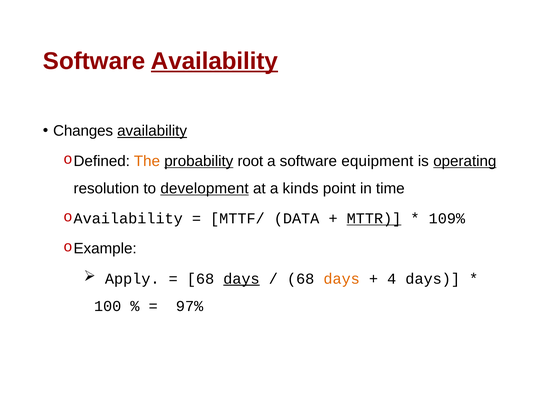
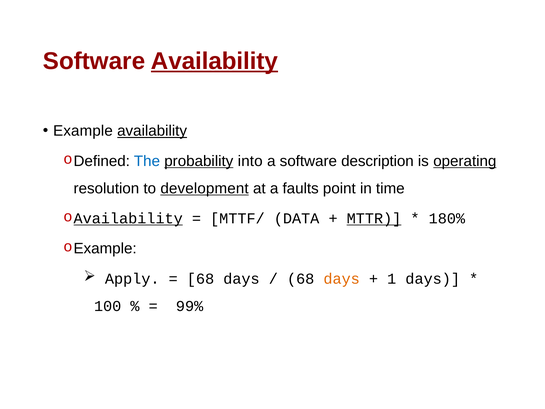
Changes: Changes -> Example
The colour: orange -> blue
root: root -> into
equipment: equipment -> description
kinds: kinds -> faults
Availability at (128, 218) underline: none -> present
109%: 109% -> 180%
days at (241, 279) underline: present -> none
4: 4 -> 1
97%: 97% -> 99%
